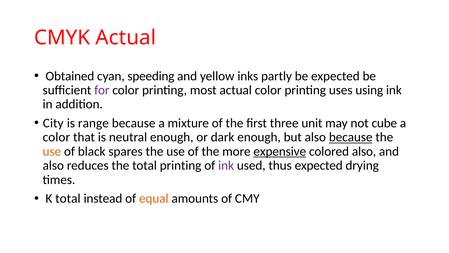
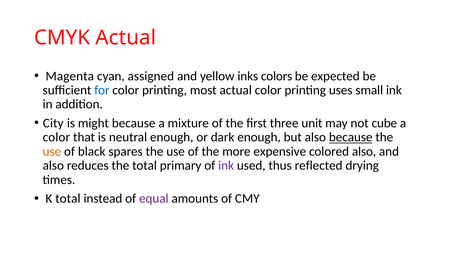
Obtained: Obtained -> Magenta
speeding: speeding -> assigned
partly: partly -> colors
for colour: purple -> blue
using: using -> small
range: range -> might
expensive underline: present -> none
total printing: printing -> primary
thus expected: expected -> reflected
equal colour: orange -> purple
